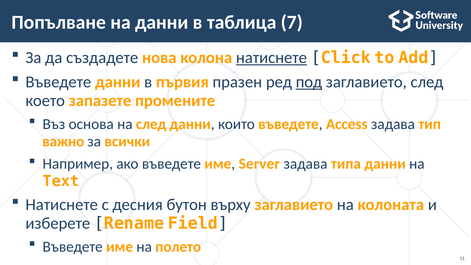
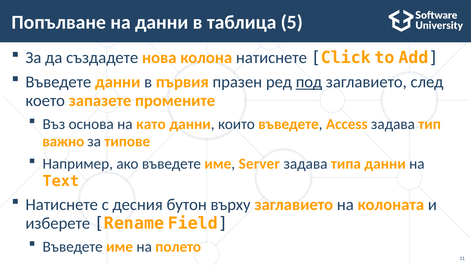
7: 7 -> 5
натиснете at (272, 58) underline: present -> none
на след: след -> като
всички: всички -> типове
